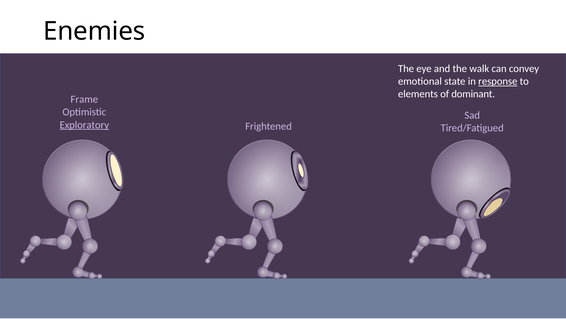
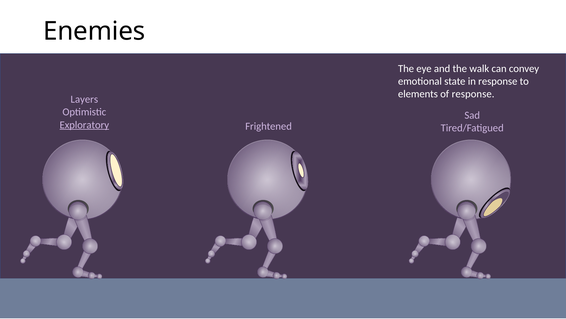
response at (498, 81) underline: present -> none
of dominant: dominant -> response
Frame: Frame -> Layers
